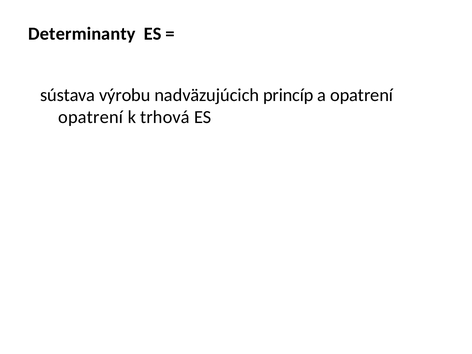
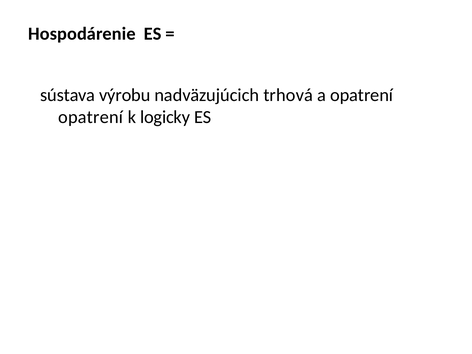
Determinanty: Determinanty -> Hospodárenie
princíp: princíp -> trhová
trhová: trhová -> logicky
